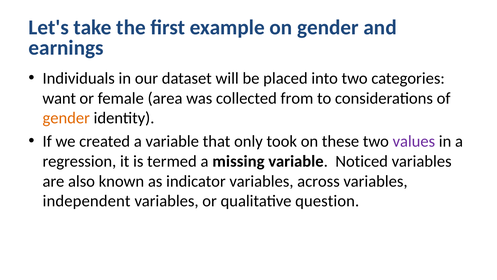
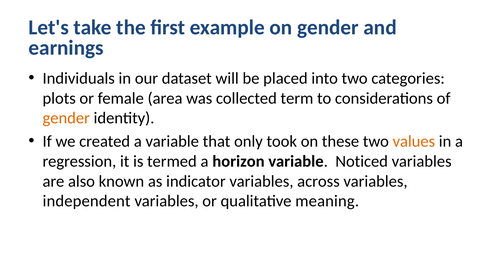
want: want -> plots
from: from -> term
values colour: purple -> orange
missing: missing -> horizon
question: question -> meaning
